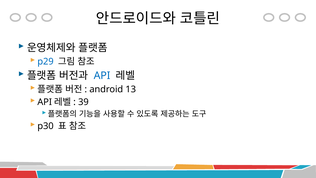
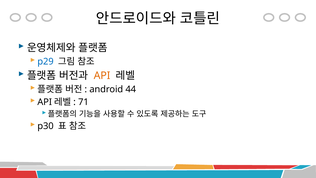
API at (102, 75) colour: blue -> orange
13: 13 -> 44
39: 39 -> 71
